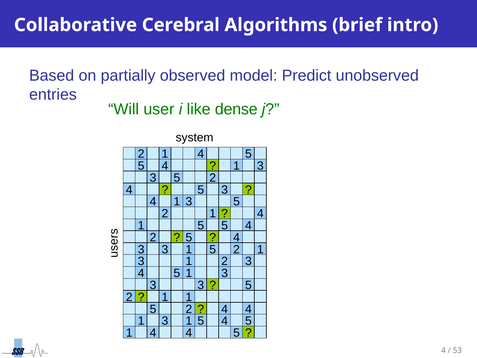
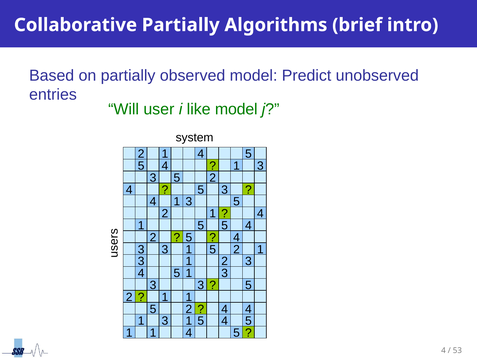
Collaborative Cerebral: Cerebral -> Partially
like dense: dense -> model
4 at (153, 333): 4 -> 1
